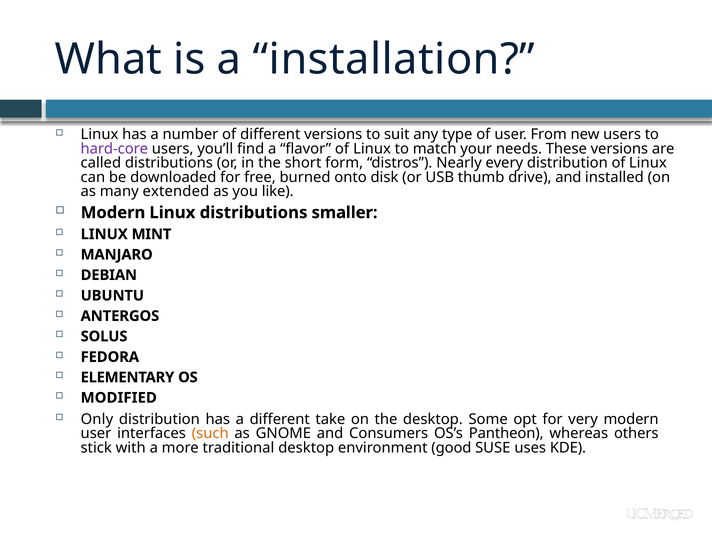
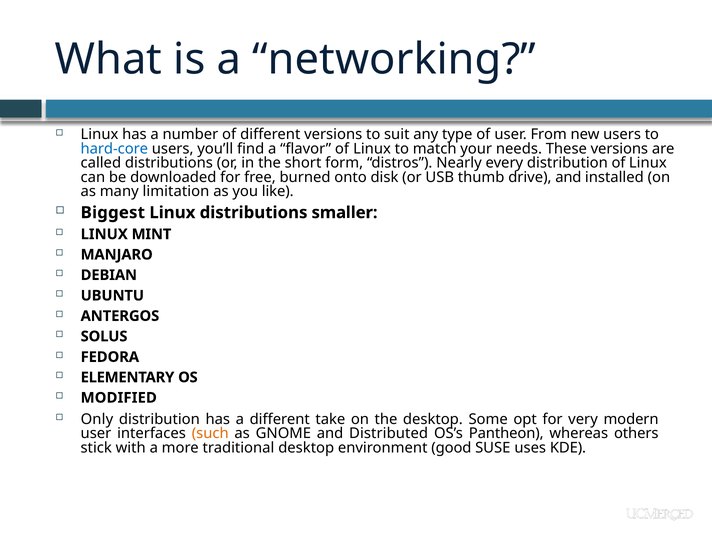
installation: installation -> networking
hard-core colour: purple -> blue
extended: extended -> limitation
Modern at (113, 213): Modern -> Biggest
Consumers: Consumers -> Distributed
